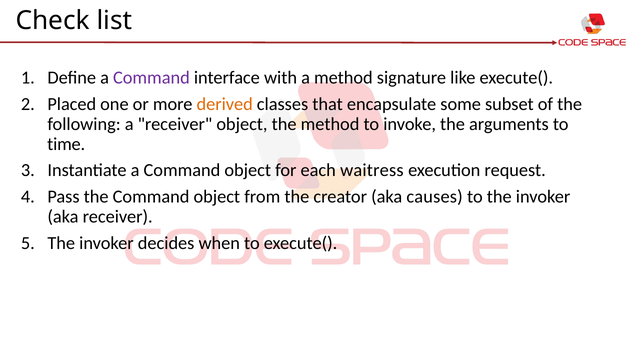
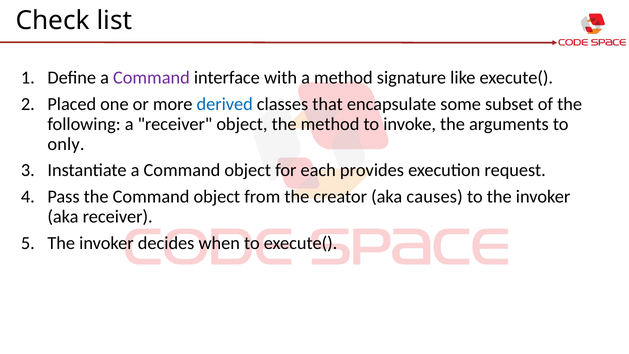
derived colour: orange -> blue
time: time -> only
waitress: waitress -> provides
